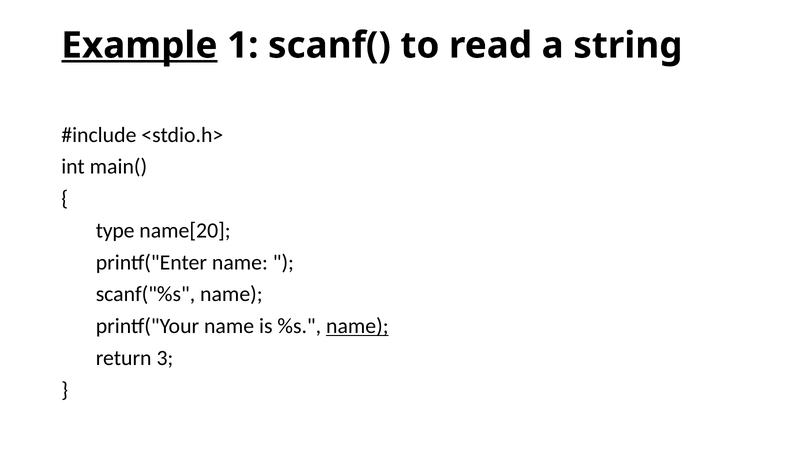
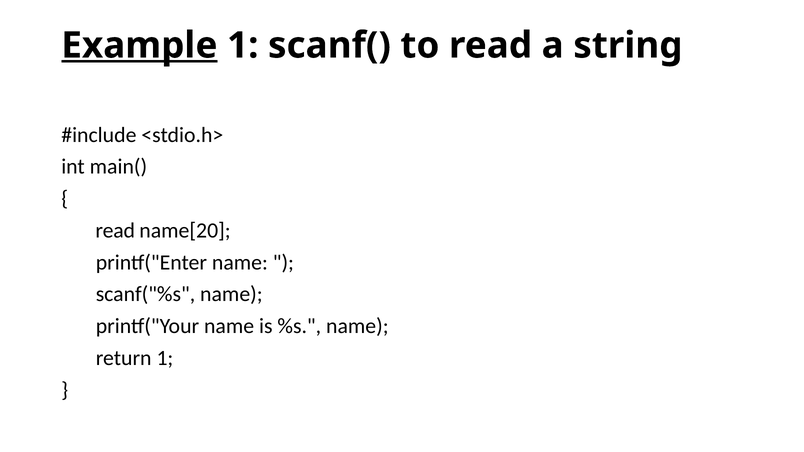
type at (115, 231): type -> read
name at (357, 326) underline: present -> none
return 3: 3 -> 1
